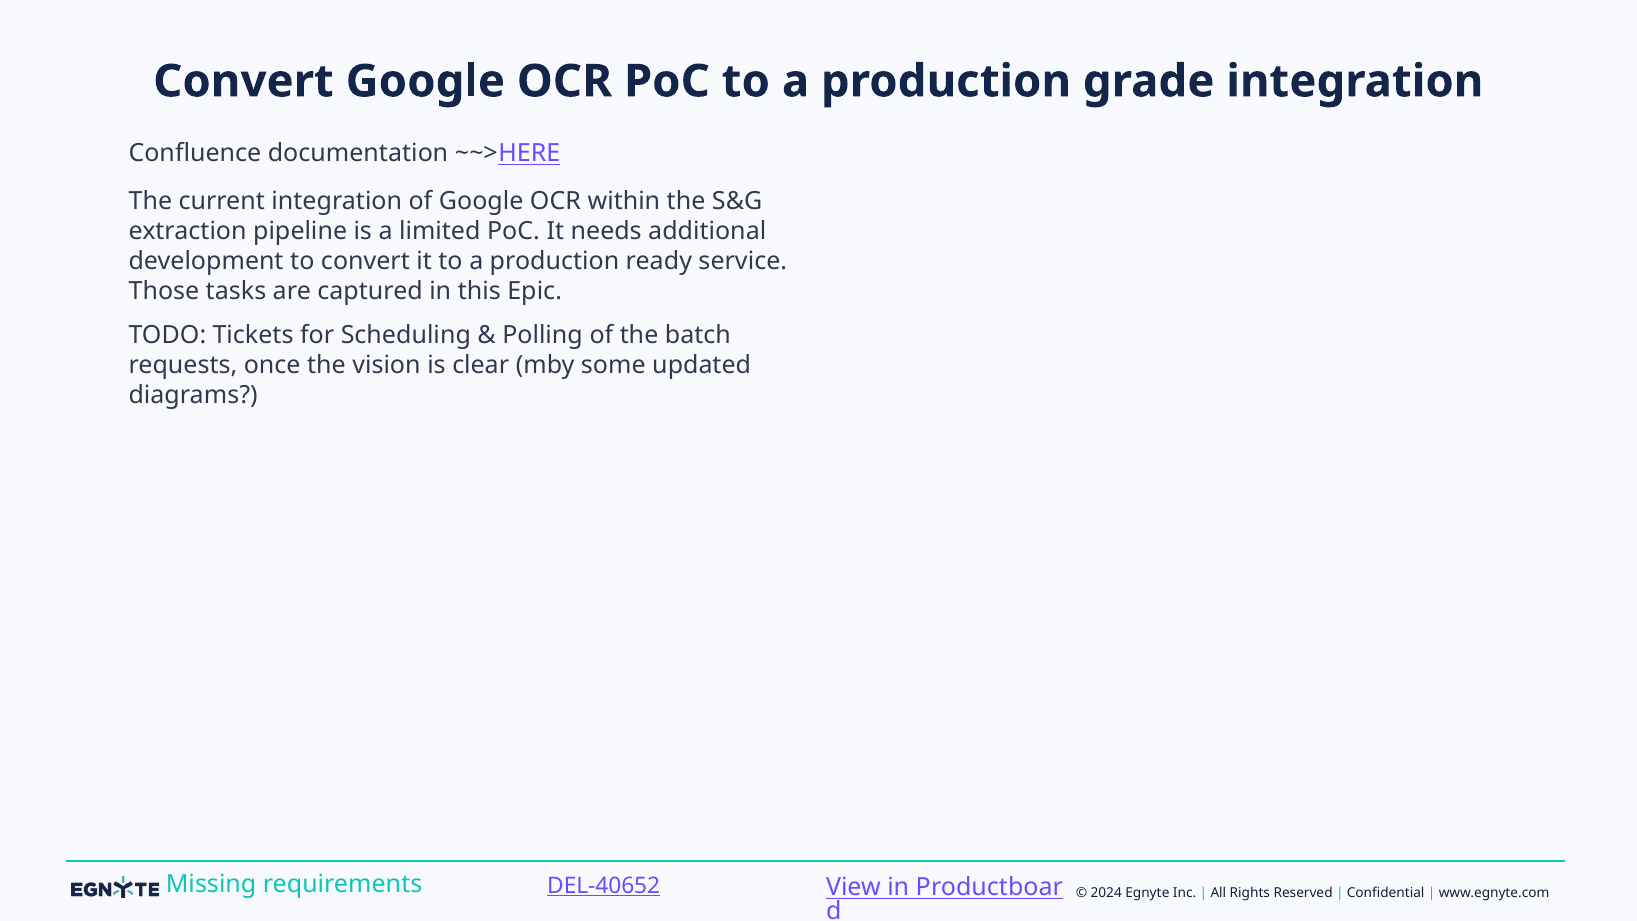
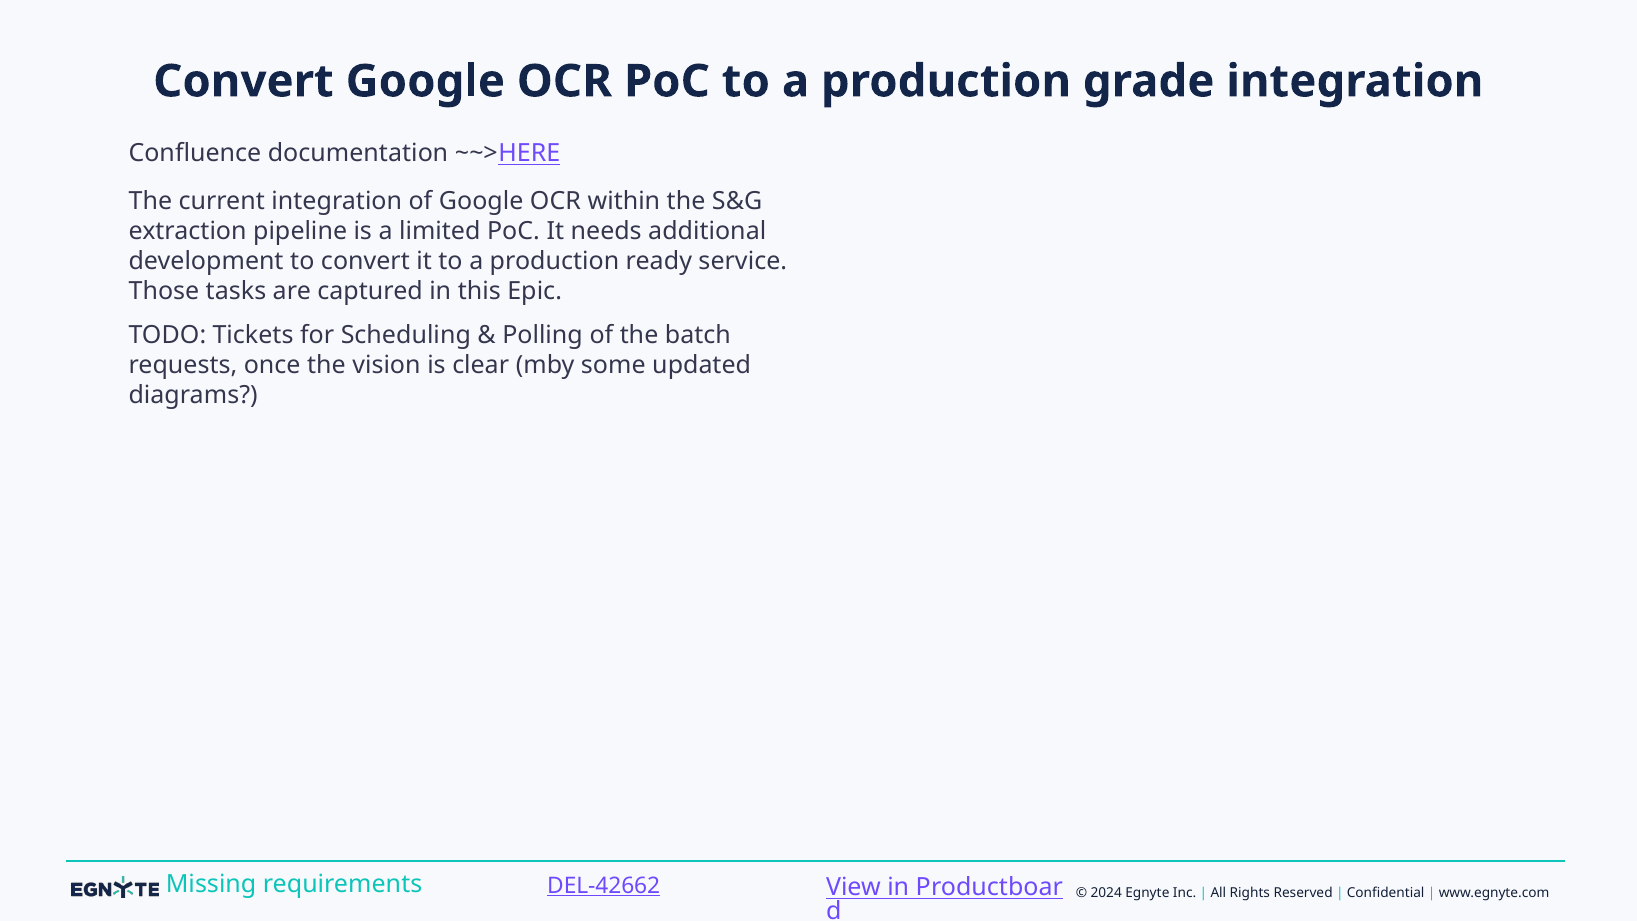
DEL-40652: DEL-40652 -> DEL-42662
